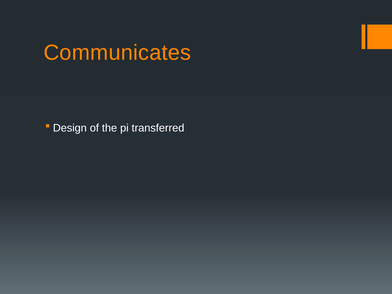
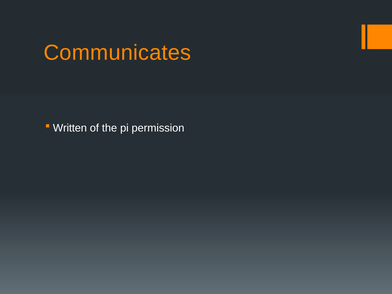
Design: Design -> Written
transferred: transferred -> permission
